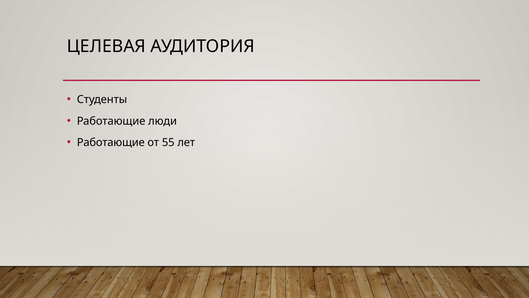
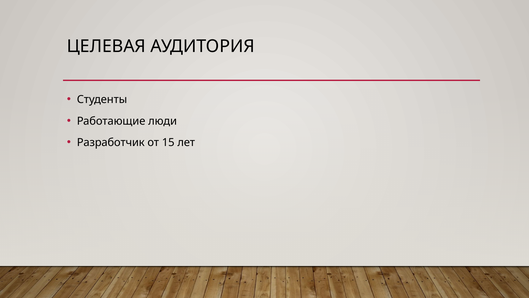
Работающие at (111, 142): Работающие -> Разработчик
55: 55 -> 15
